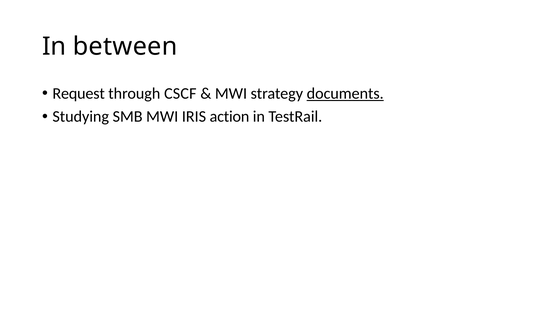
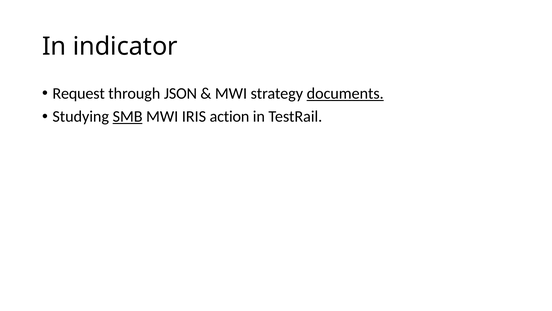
between: between -> indicator
CSCF: CSCF -> JSON
SMB underline: none -> present
